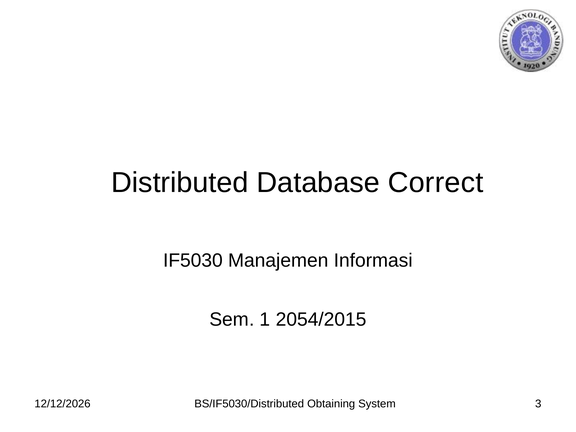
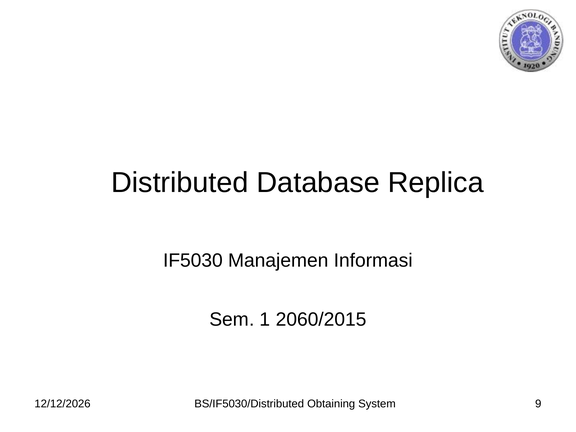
Correct: Correct -> Replica
2054/2015: 2054/2015 -> 2060/2015
3: 3 -> 9
